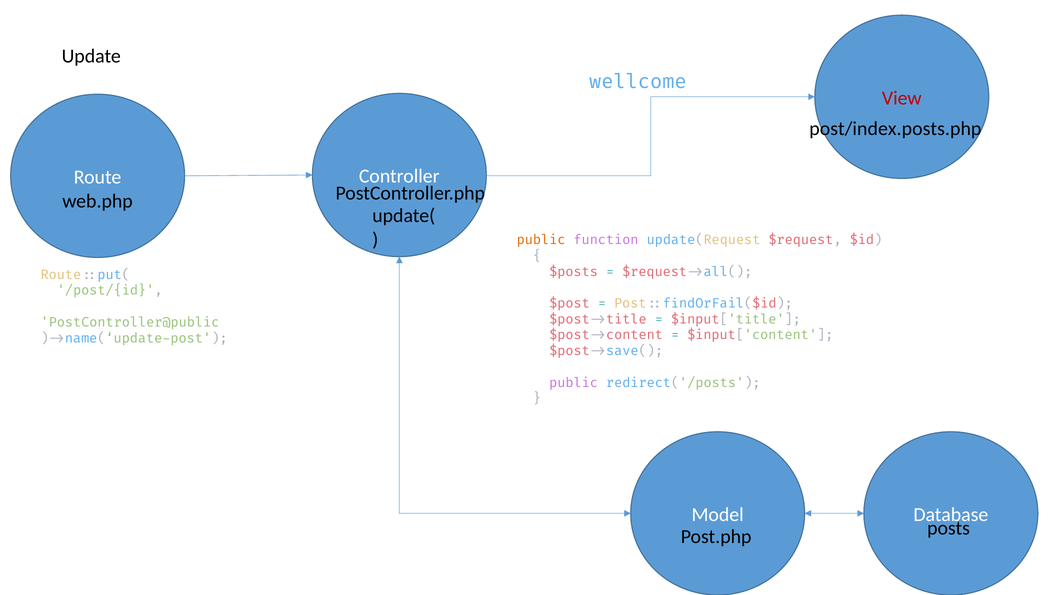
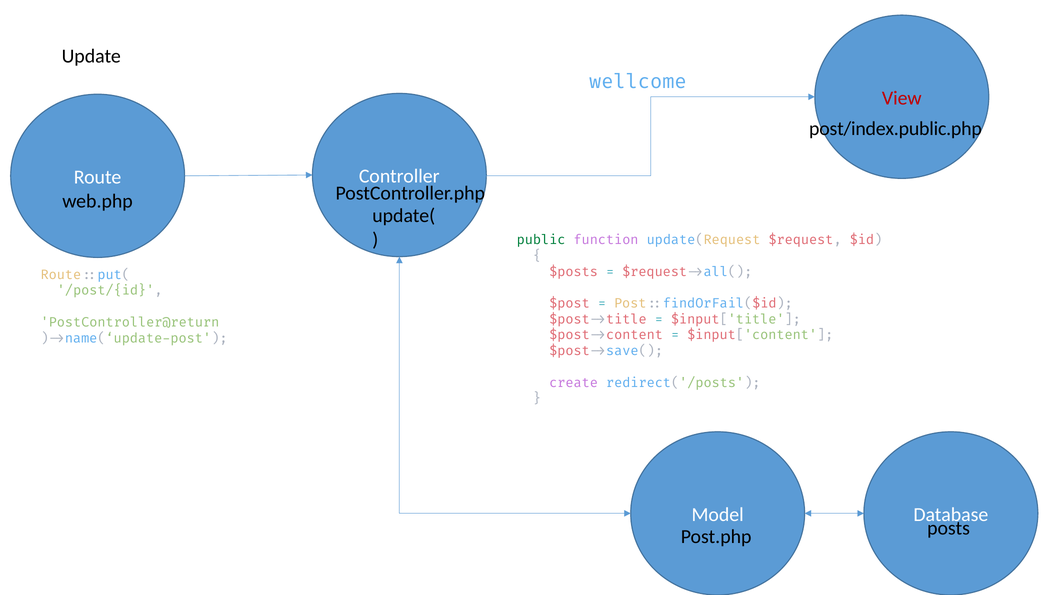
post/index.posts.php: post/index.posts.php -> post/index.public.php
public at (541, 240) colour: orange -> green
PostController@public: PostController@public -> PostController@return
public at (574, 383): public -> create
